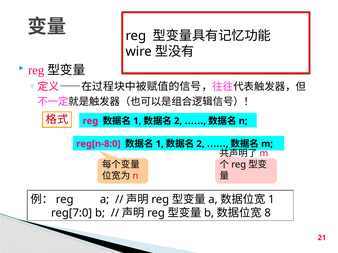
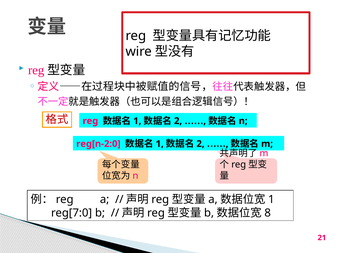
reg[n-8:0: reg[n-8:0 -> reg[n-2:0
